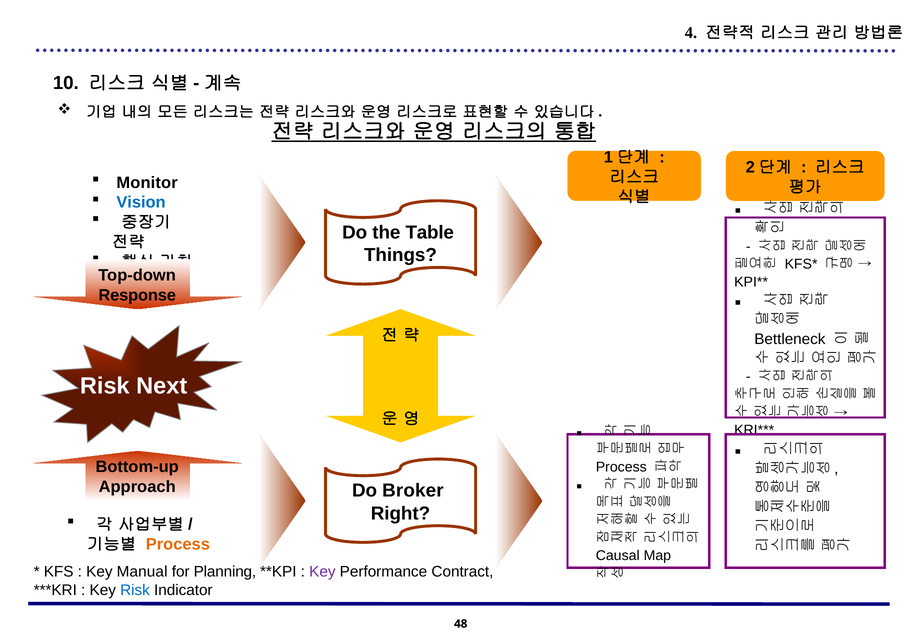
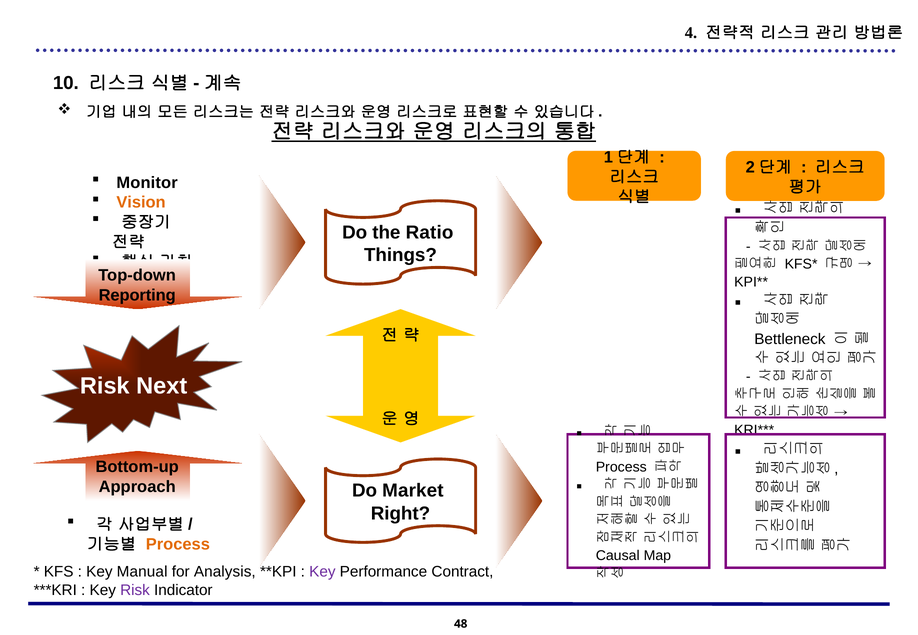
Vision colour: blue -> orange
Table: Table -> Ratio
Response: Response -> Reporting
Broker: Broker -> Market
Planning: Planning -> Analysis
Risk at (135, 591) colour: blue -> purple
